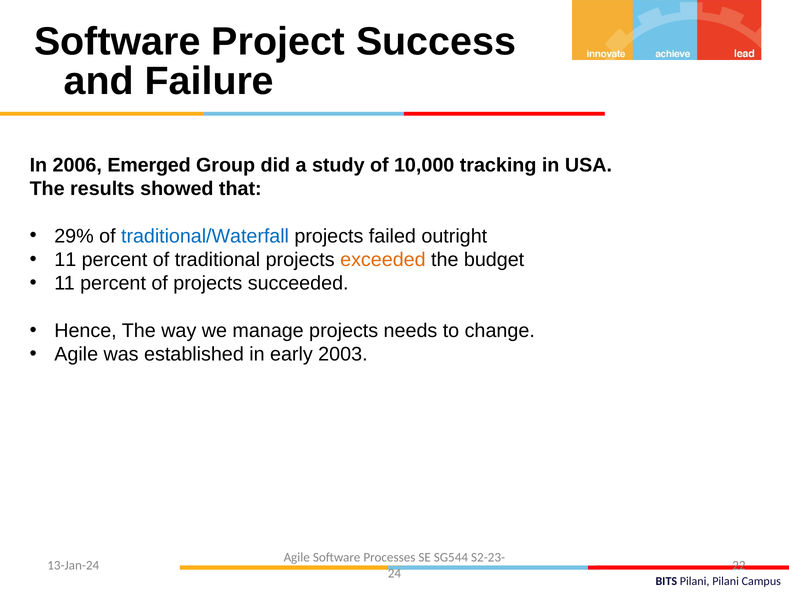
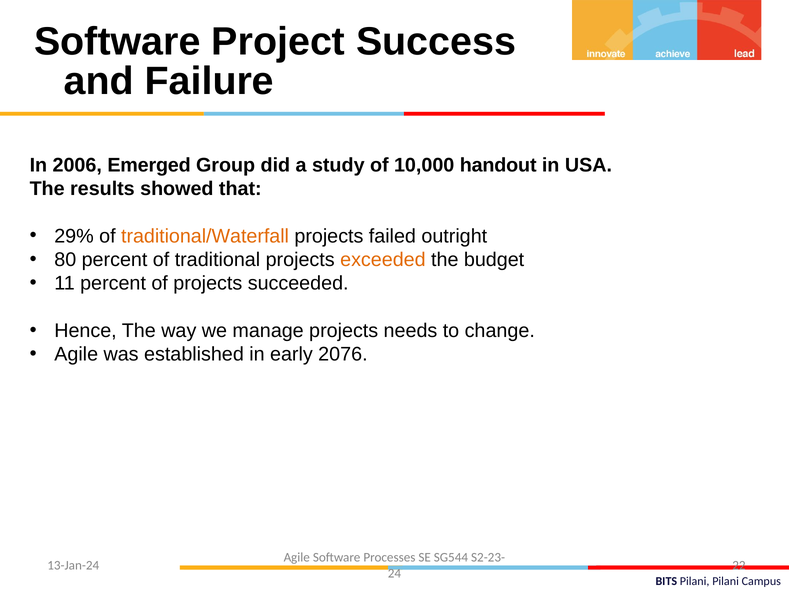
tracking: tracking -> handout
traditional/Waterfall colour: blue -> orange
11 at (65, 260): 11 -> 80
2003: 2003 -> 2076
